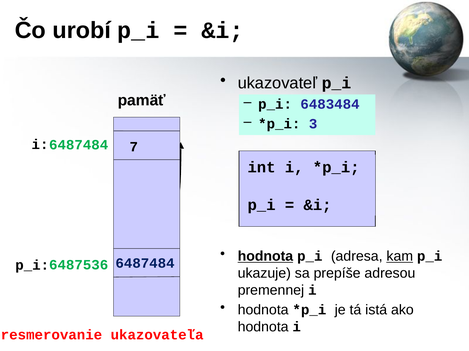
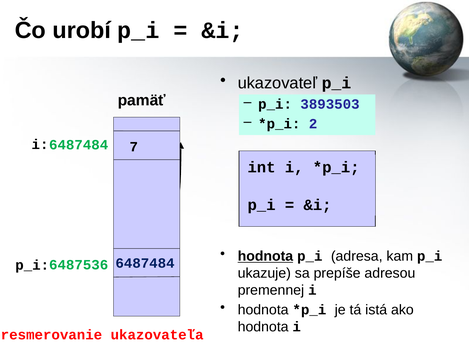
6483484: 6483484 -> 3893503
3: 3 -> 2
kam underline: present -> none
